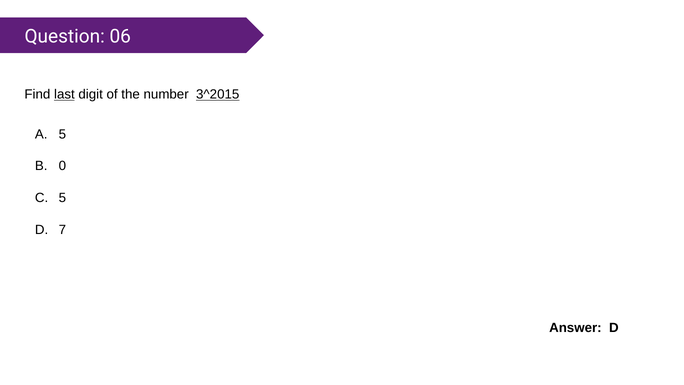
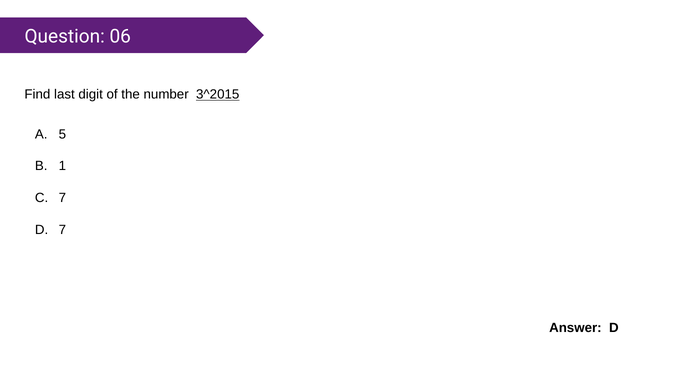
last underline: present -> none
0: 0 -> 1
5 at (62, 198): 5 -> 7
